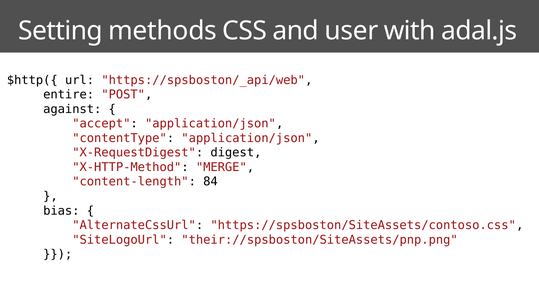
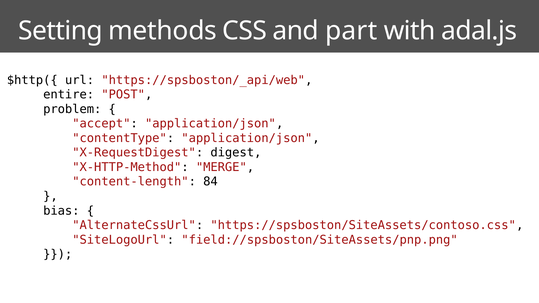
user: user -> part
against: against -> problem
their://spsboston/SiteAssets/pnp.png: their://spsboston/SiteAssets/pnp.png -> field://spsboston/SiteAssets/pnp.png
